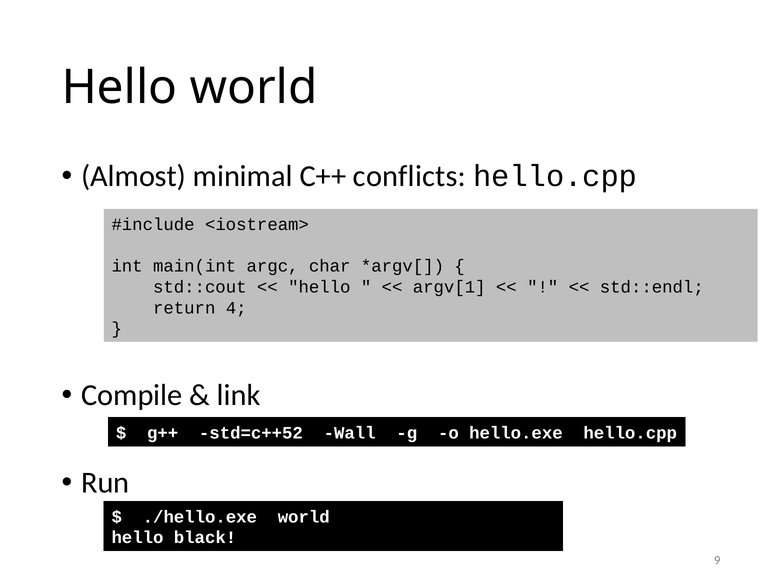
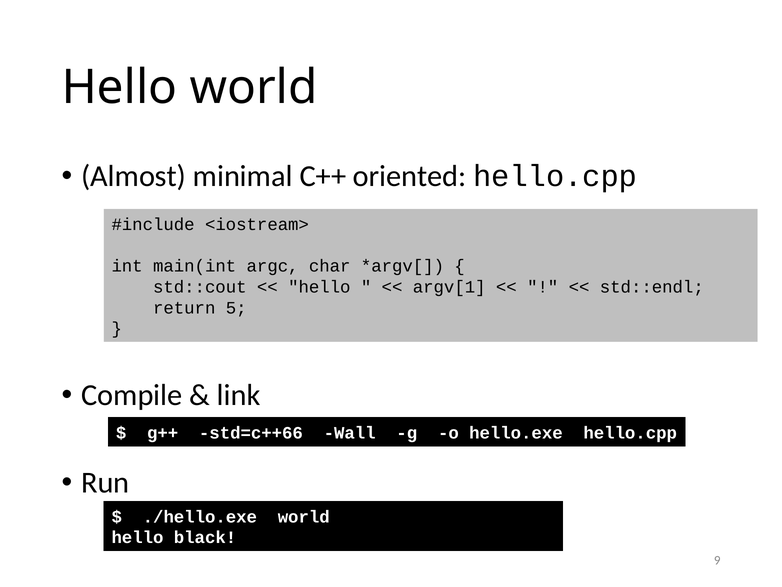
conflicts: conflicts -> oriented
4: 4 -> 5
std=c++52: std=c++52 -> std=c++66
